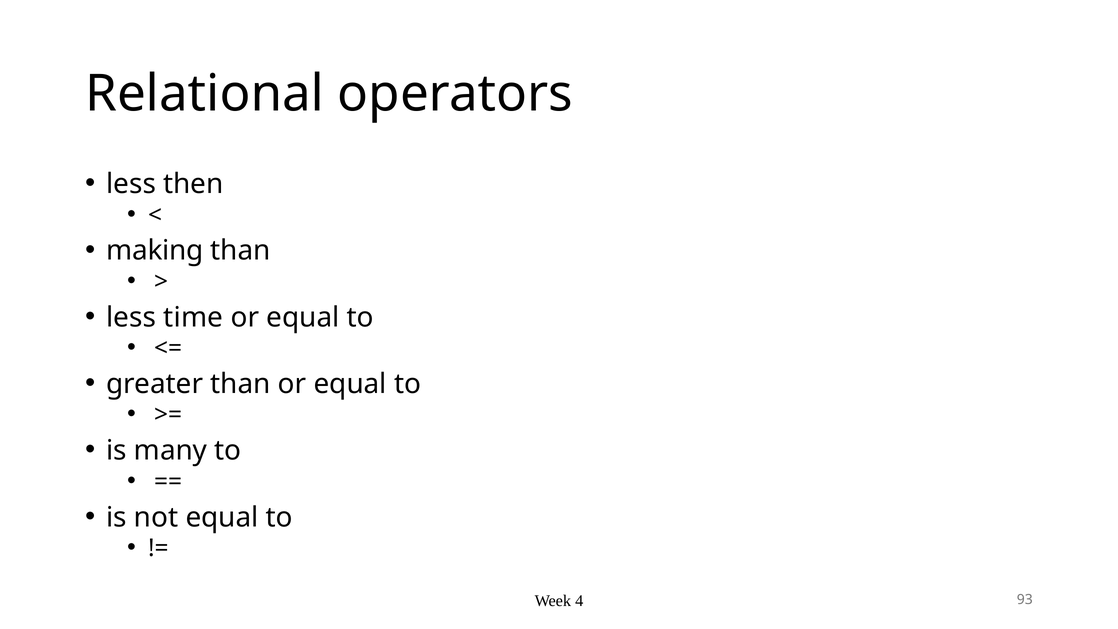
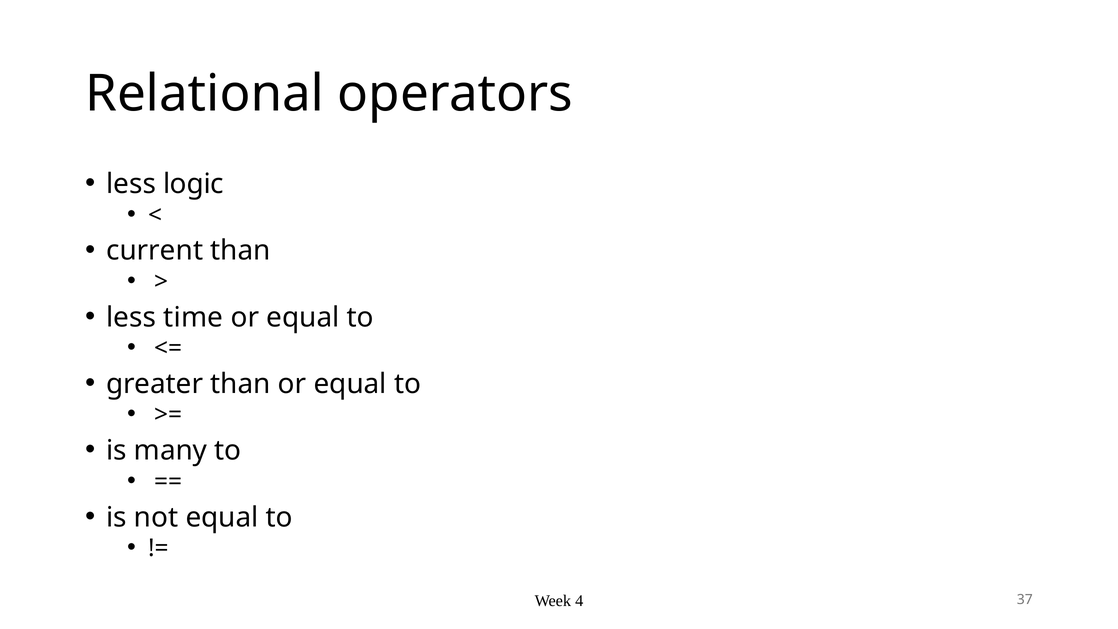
then: then -> logic
making: making -> current
93: 93 -> 37
